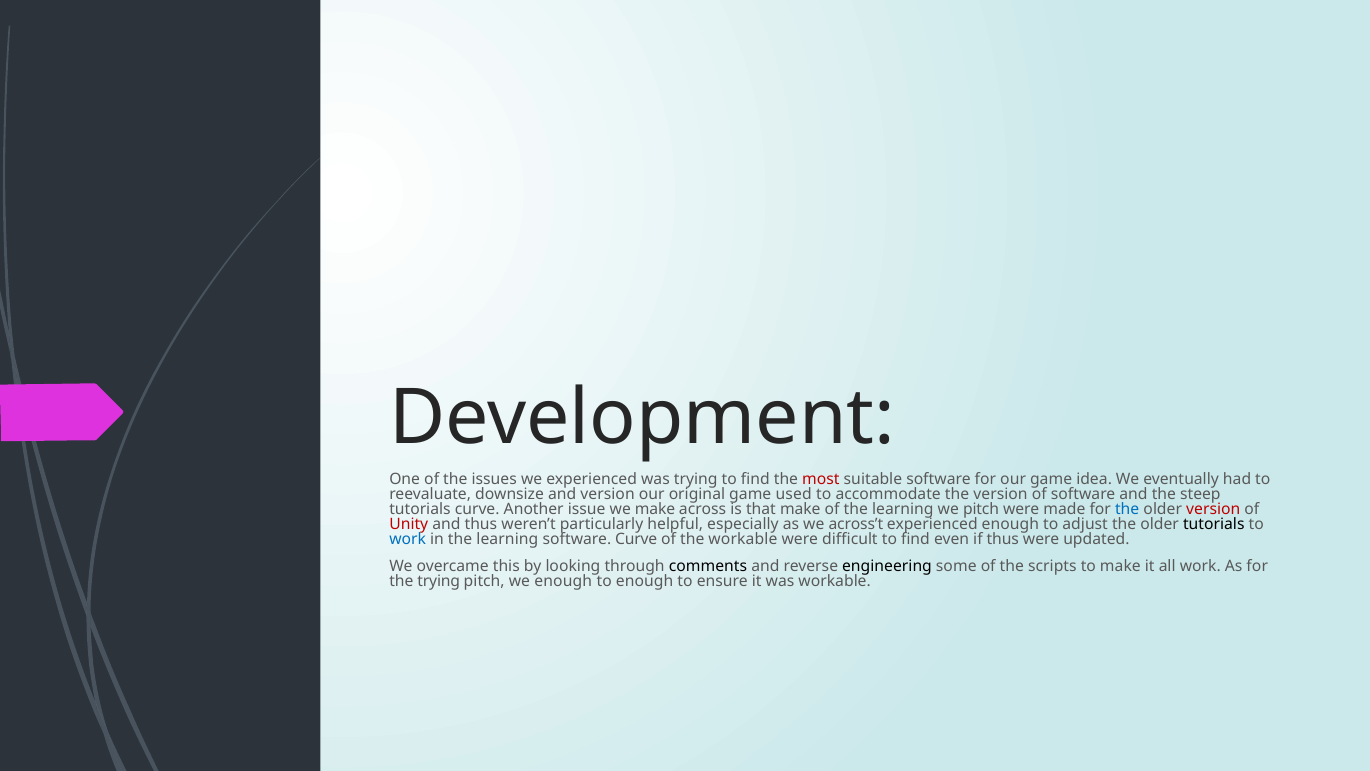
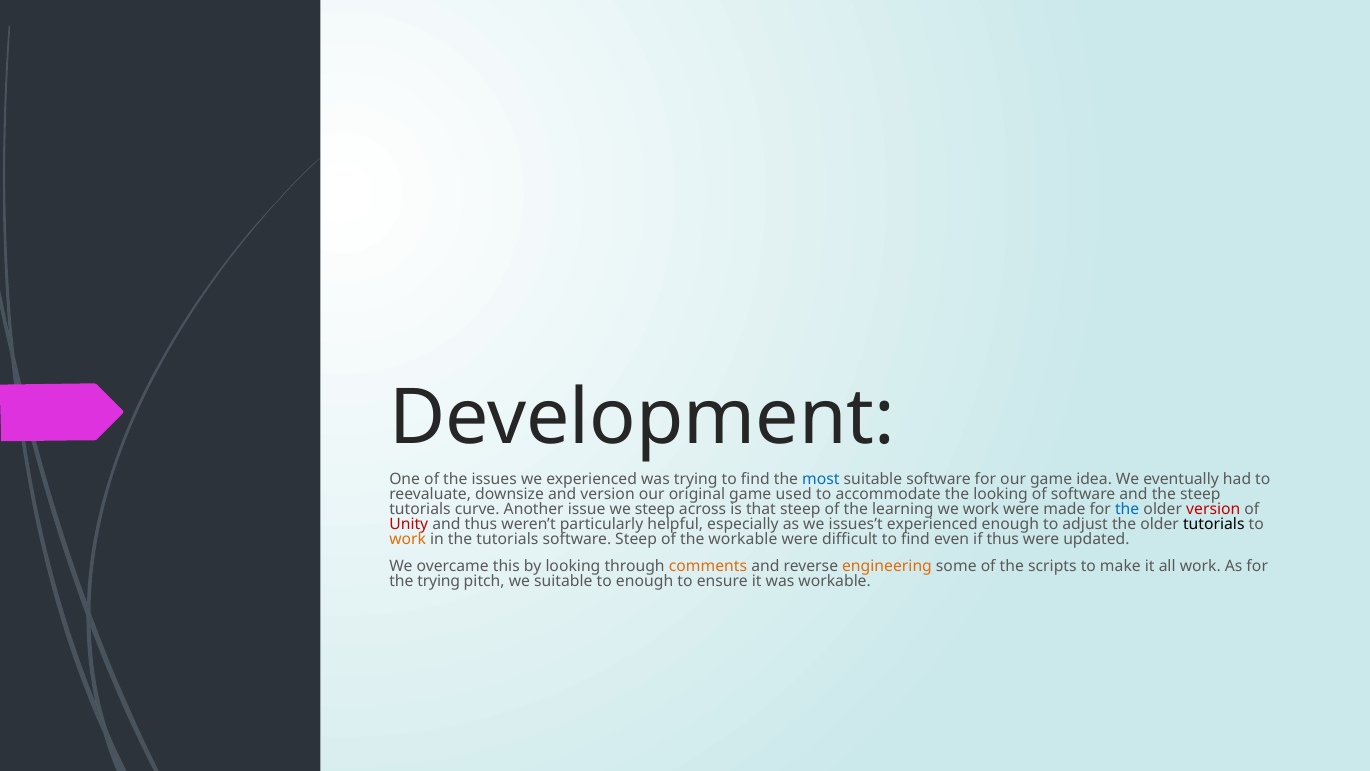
most colour: red -> blue
the version: version -> looking
we make: make -> steep
that make: make -> steep
we pitch: pitch -> work
across’t: across’t -> issues’t
work at (408, 539) colour: blue -> orange
in the learning: learning -> tutorials
software Curve: Curve -> Steep
comments colour: black -> orange
engineering colour: black -> orange
we enough: enough -> suitable
